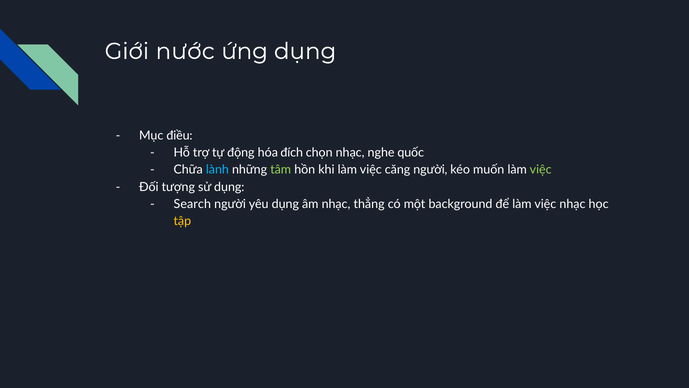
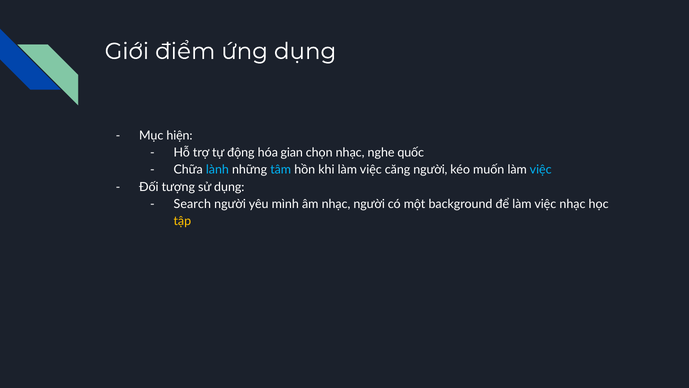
nước: nước -> điểm
điều: điều -> hiện
đích: đích -> gian
tâm colour: light green -> light blue
việc at (541, 170) colour: light green -> light blue
yêu dụng: dụng -> mình
nhạc thẳng: thẳng -> người
